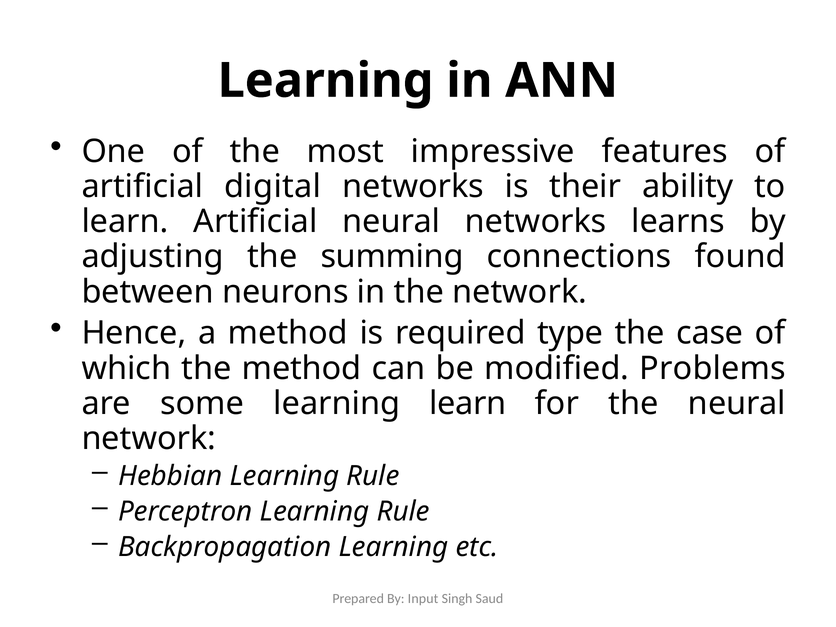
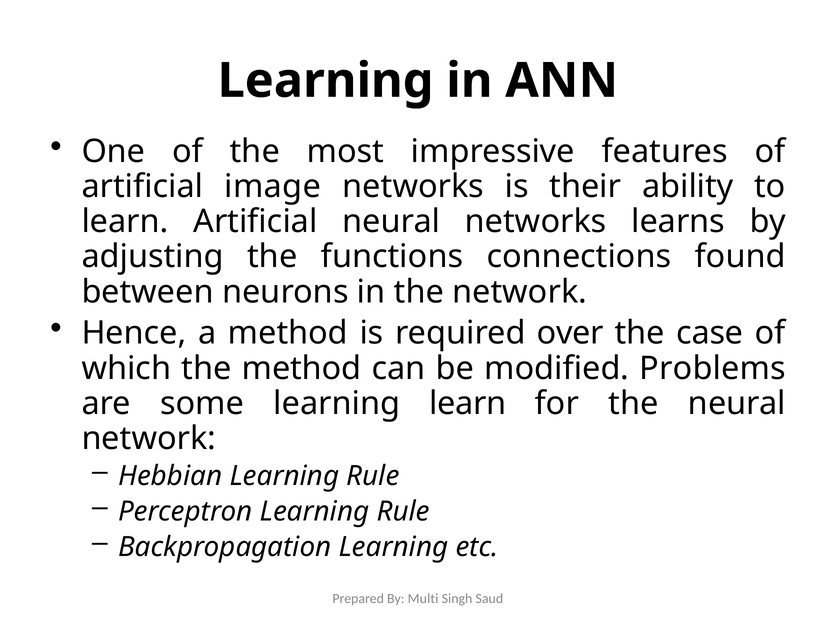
digital: digital -> image
summing: summing -> functions
type: type -> over
Input: Input -> Multi
